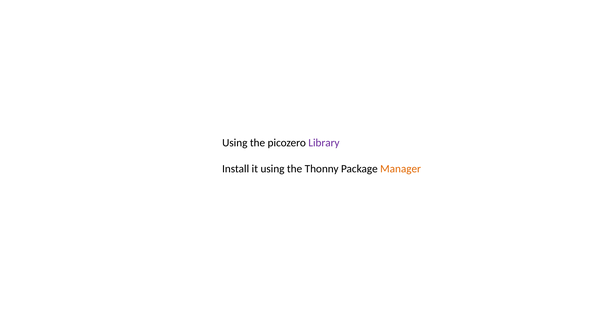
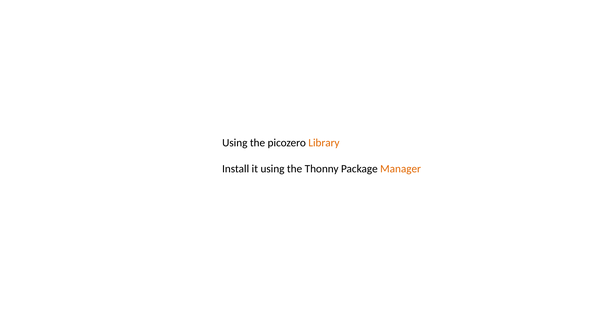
Library colour: purple -> orange
